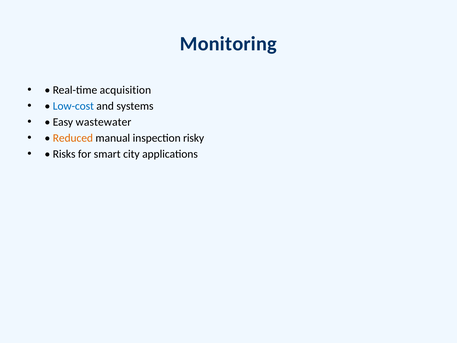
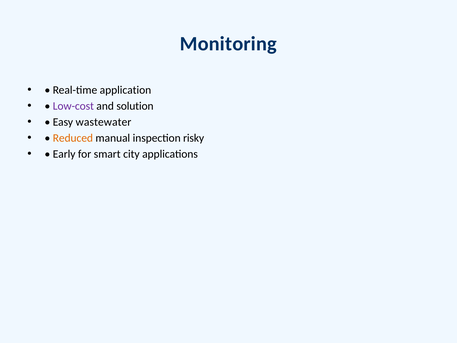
acquisition: acquisition -> application
Low-cost colour: blue -> purple
systems: systems -> solution
Risks: Risks -> Early
